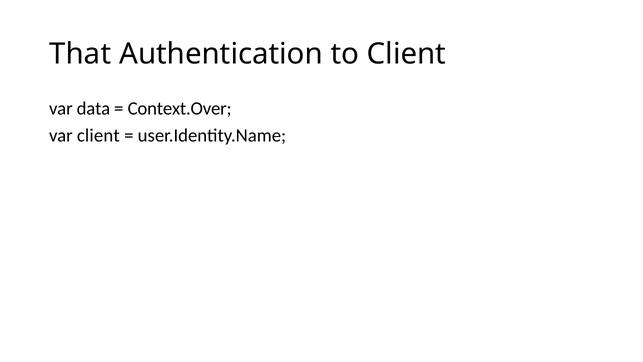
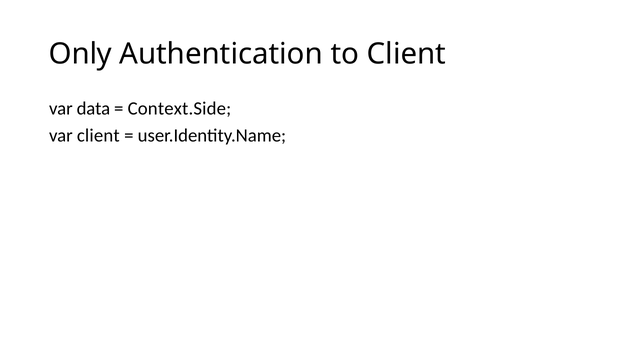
That: That -> Only
Context.Over: Context.Over -> Context.Side
